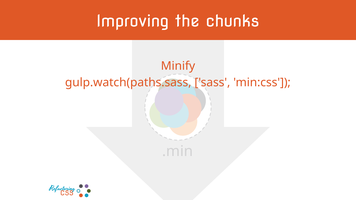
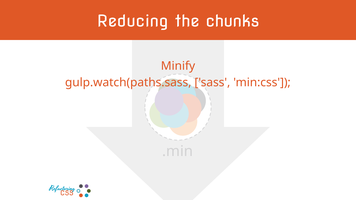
Improving: Improving -> Reducing
